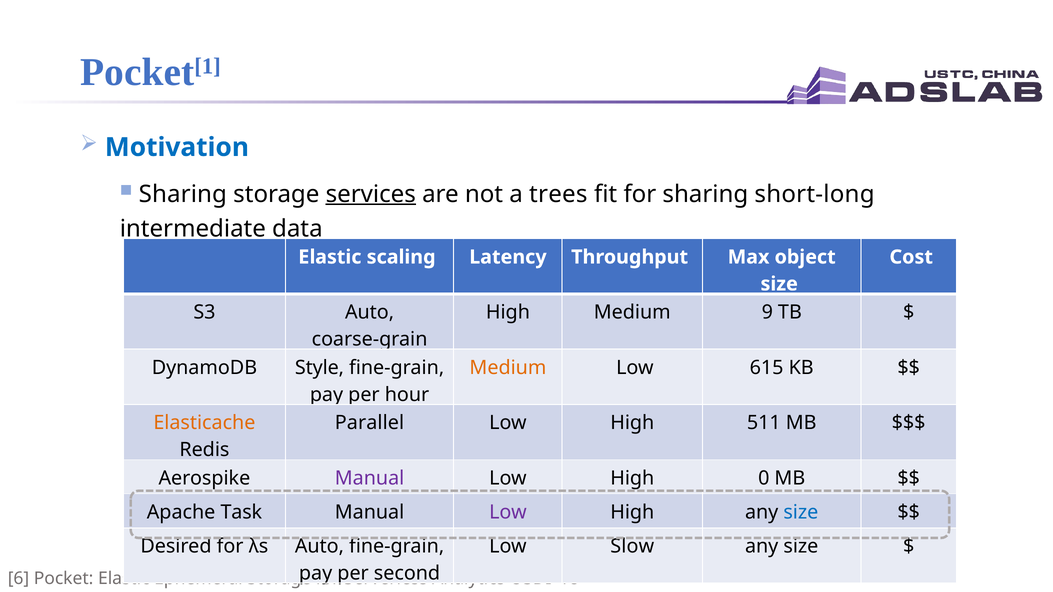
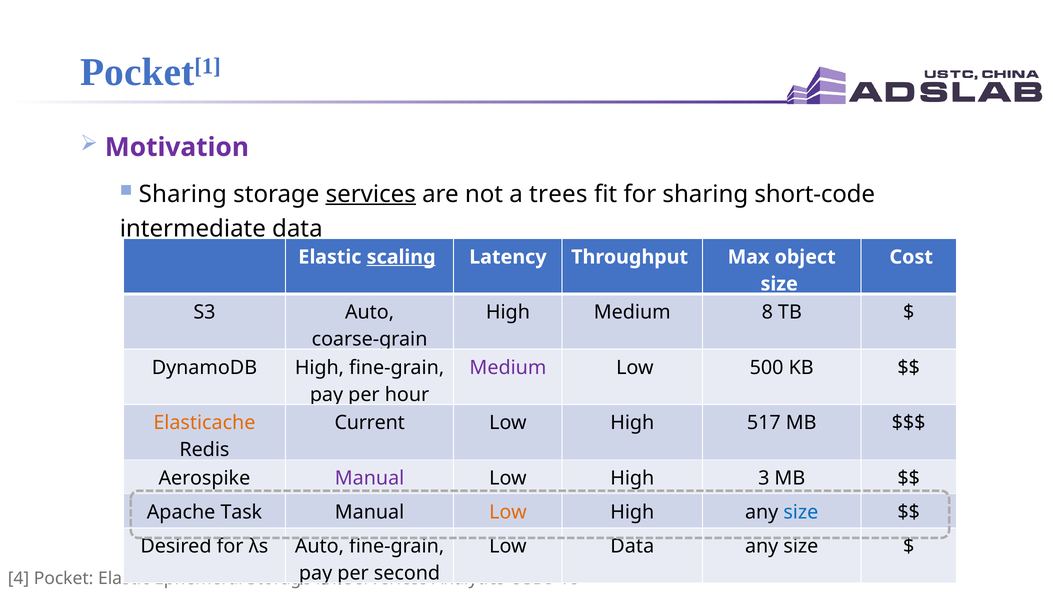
Motivation colour: blue -> purple
short-long: short-long -> short-code
scaling underline: none -> present
9: 9 -> 8
DynamoDB Style: Style -> High
Medium at (508, 368) colour: orange -> purple
615: 615 -> 500
Parallel: Parallel -> Current
511: 511 -> 517
0: 0 -> 3
Low at (508, 513) colour: purple -> orange
Low Slow: Slow -> Data
6: 6 -> 4
